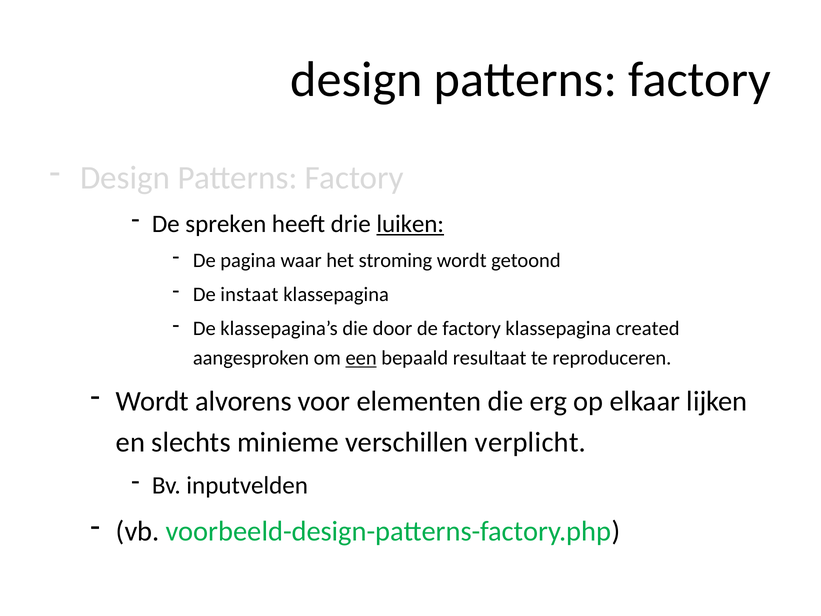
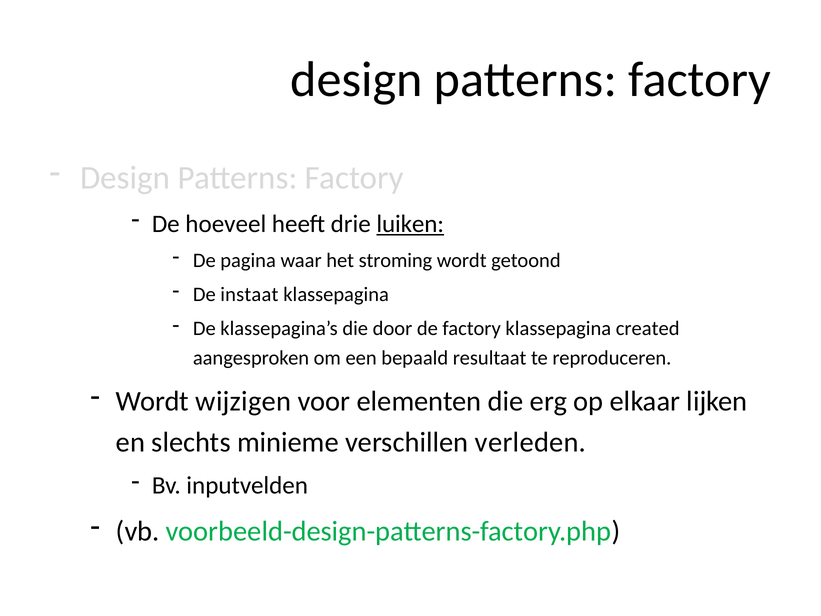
spreken: spreken -> hoeveel
een underline: present -> none
alvorens: alvorens -> wijzigen
verplicht: verplicht -> verleden
